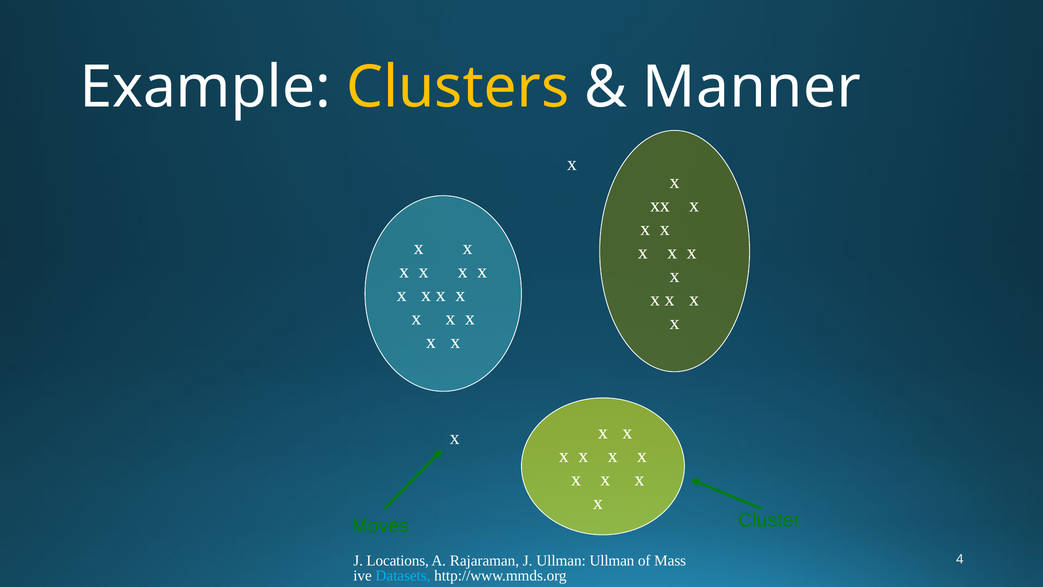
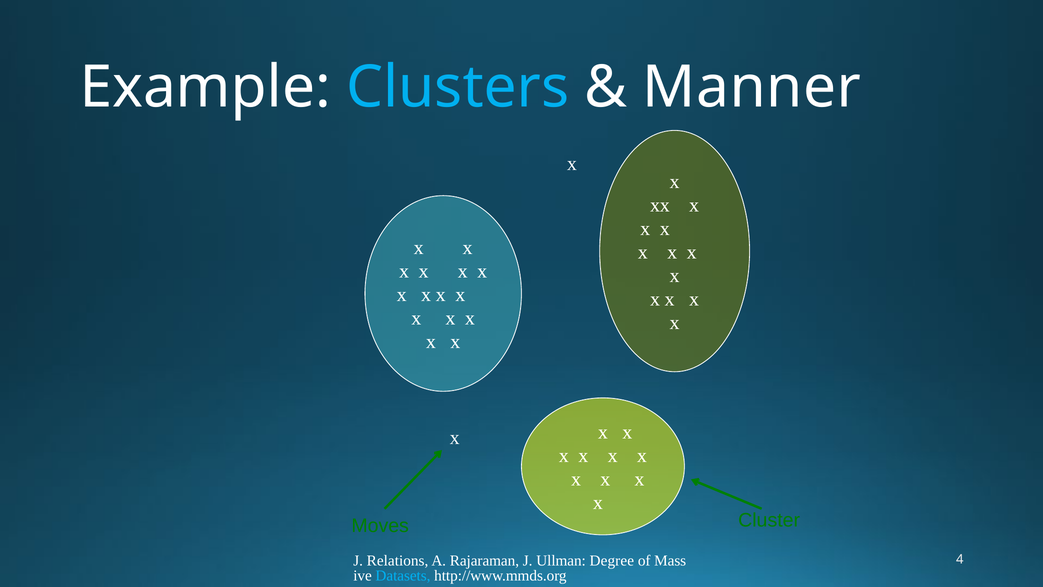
Clusters colour: yellow -> light blue
Locations: Locations -> Relations
Ullman Ullman: Ullman -> Degree
